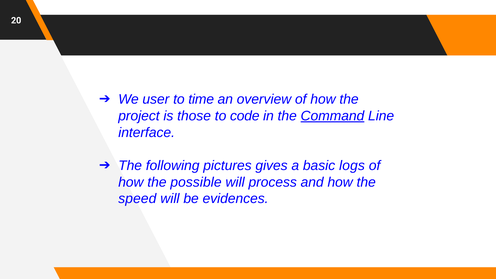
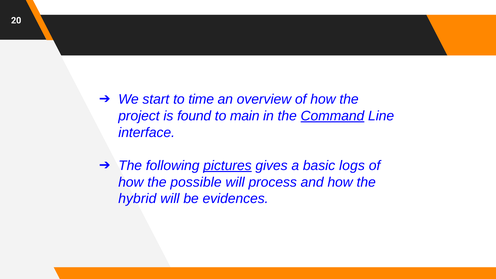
user: user -> start
those: those -> found
code: code -> main
pictures underline: none -> present
speed: speed -> hybrid
